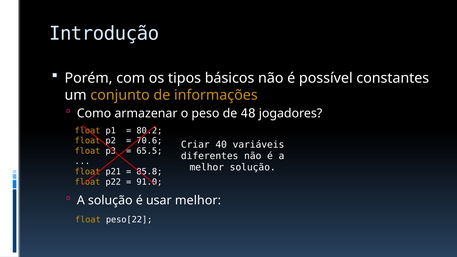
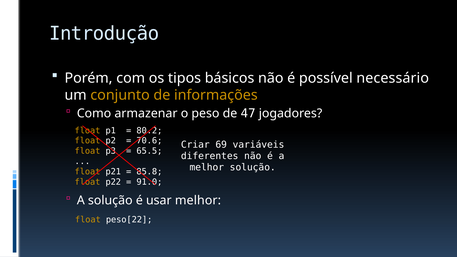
constantes: constantes -> necessário
48: 48 -> 47
40: 40 -> 69
